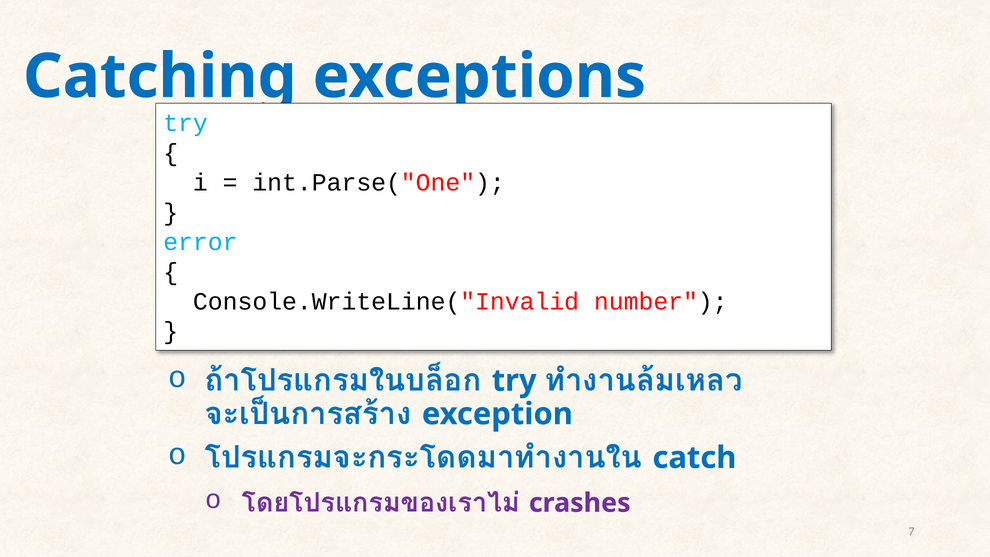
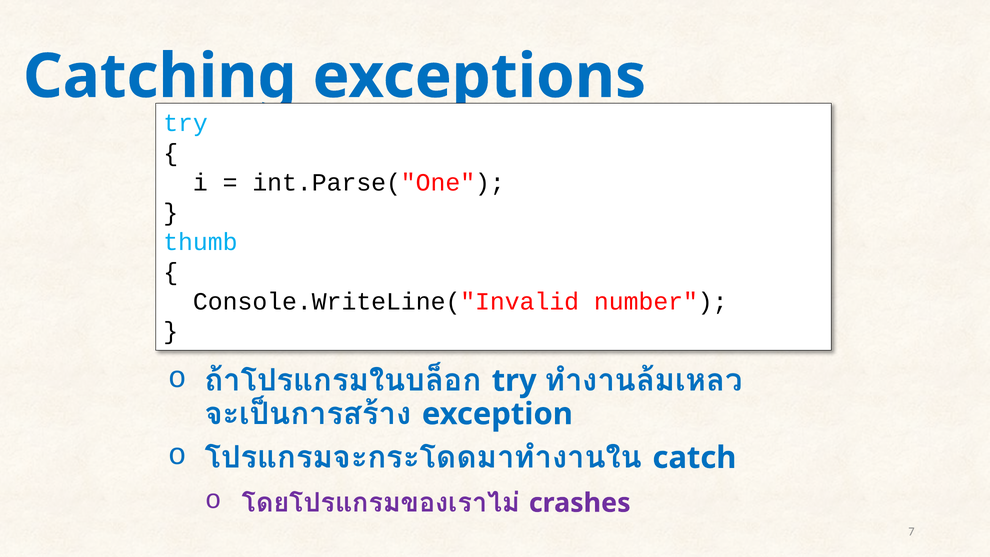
error: error -> thumb
